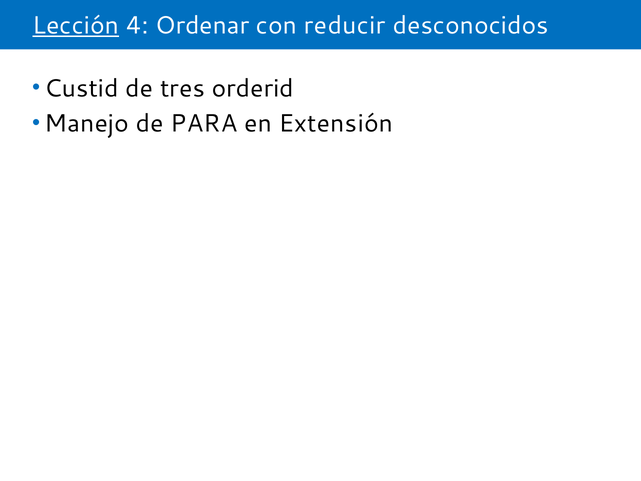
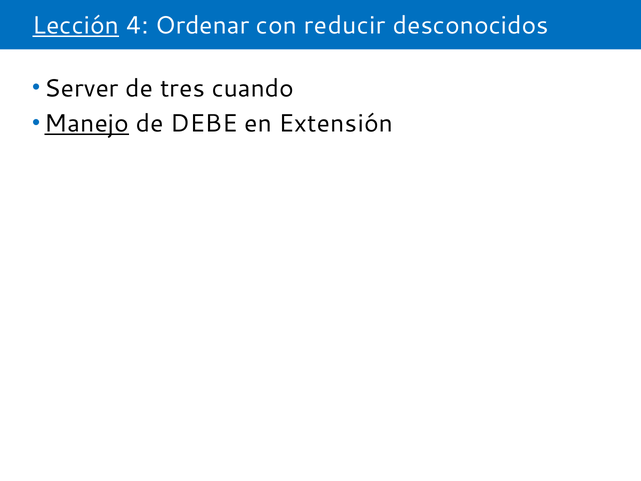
Custid: Custid -> Server
orderid: orderid -> cuando
Manejo underline: none -> present
PARA: PARA -> DEBE
